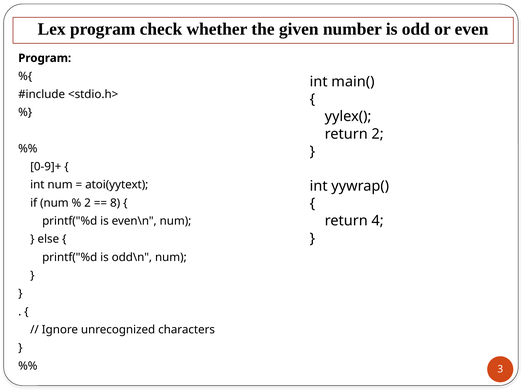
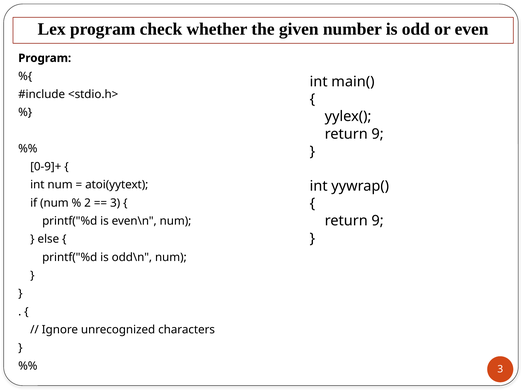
2 at (378, 134): 2 -> 9
8 at (115, 203): 8 -> 3
4 at (378, 221): 4 -> 9
